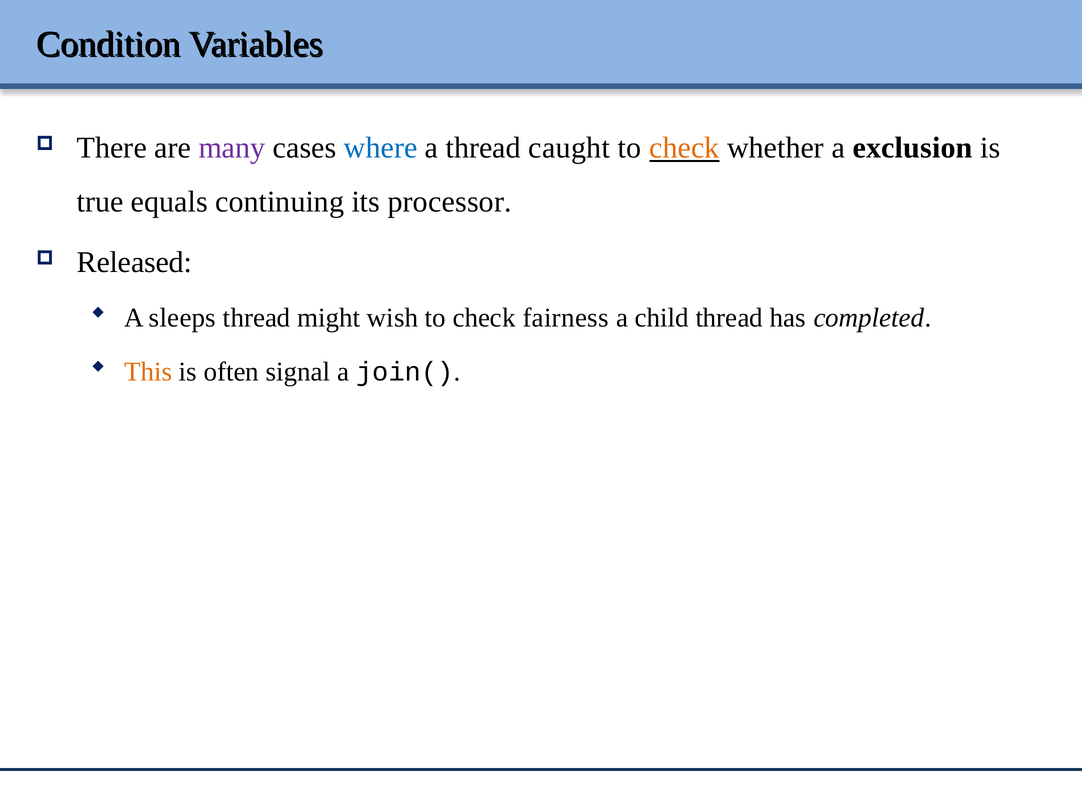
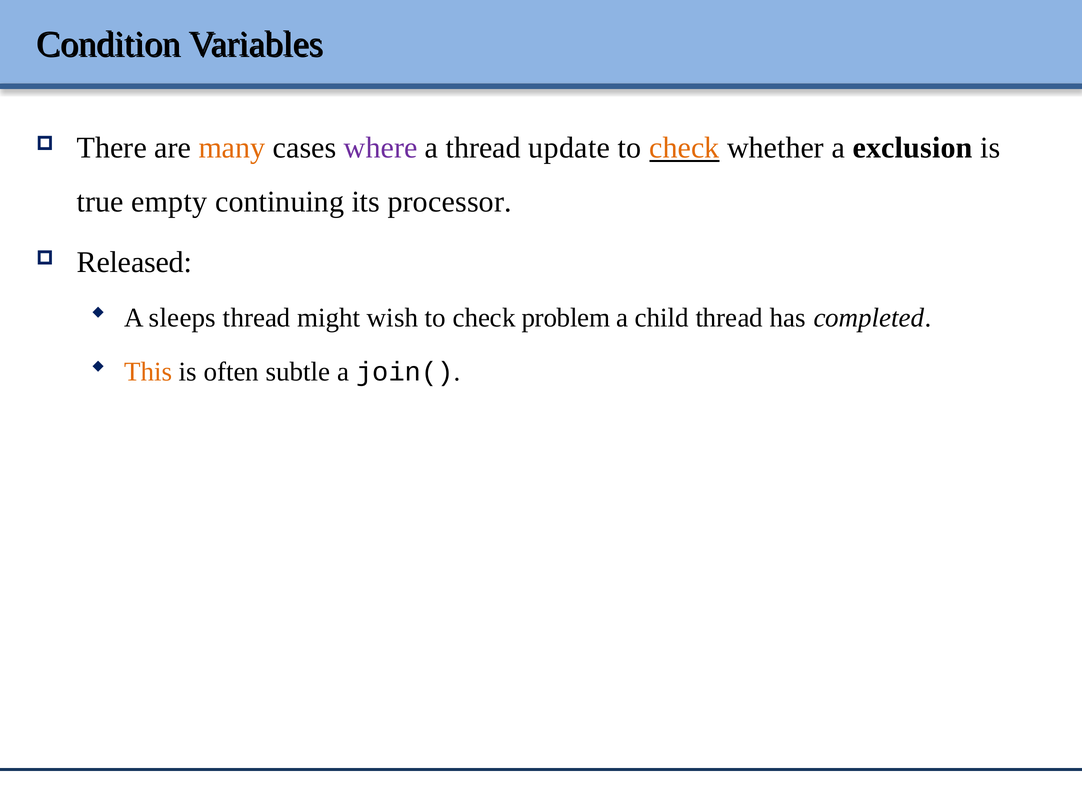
many colour: purple -> orange
where colour: blue -> purple
caught: caught -> update
equals: equals -> empty
fairness: fairness -> problem
signal: signal -> subtle
